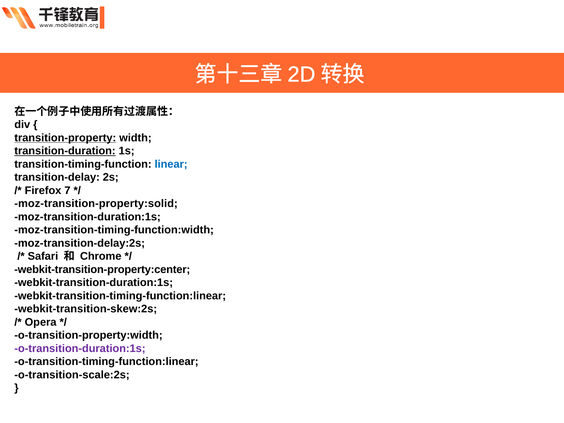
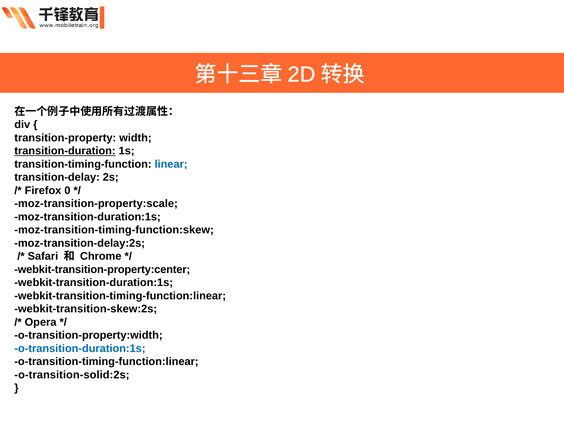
transition-property underline: present -> none
7: 7 -> 0
moz-transition-property:solid: moz-transition-property:solid -> moz-transition-property:scale
moz-transition-timing-function:width: moz-transition-timing-function:width -> moz-transition-timing-function:skew
o-transition-duration:1s colour: purple -> blue
o-transition-scale:2s: o-transition-scale:2s -> o-transition-solid:2s
